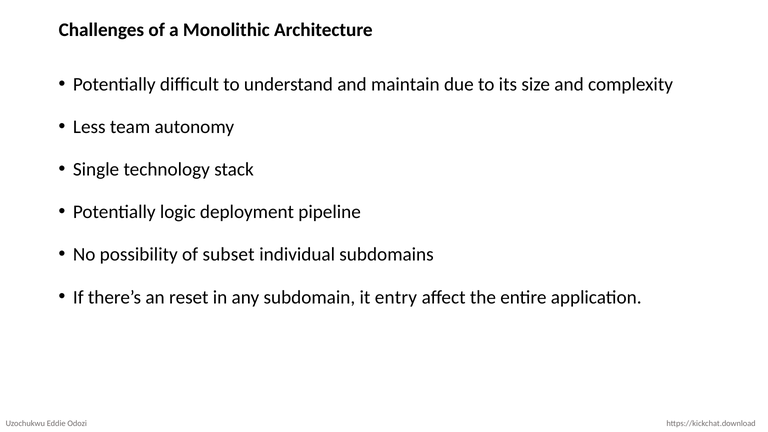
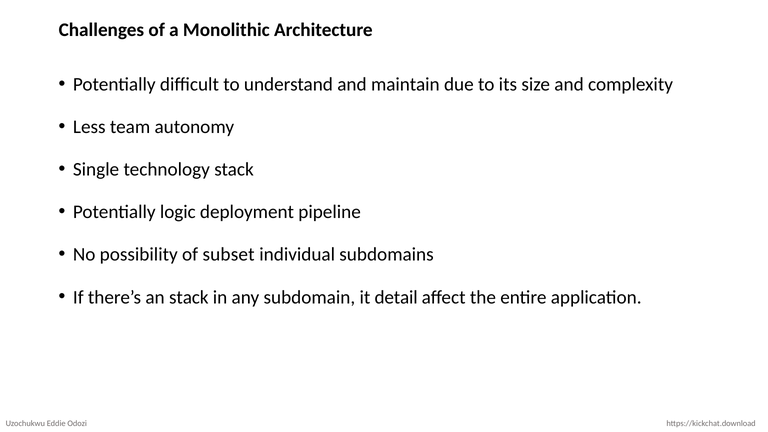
an reset: reset -> stack
entry: entry -> detail
